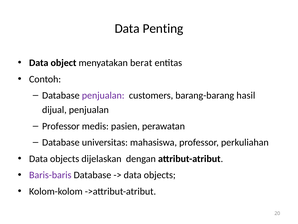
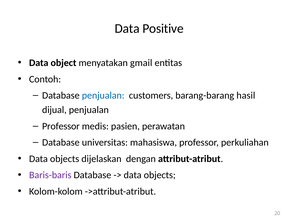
Penting: Penting -> Positive
berat: berat -> gmail
penjualan at (103, 95) colour: purple -> blue
